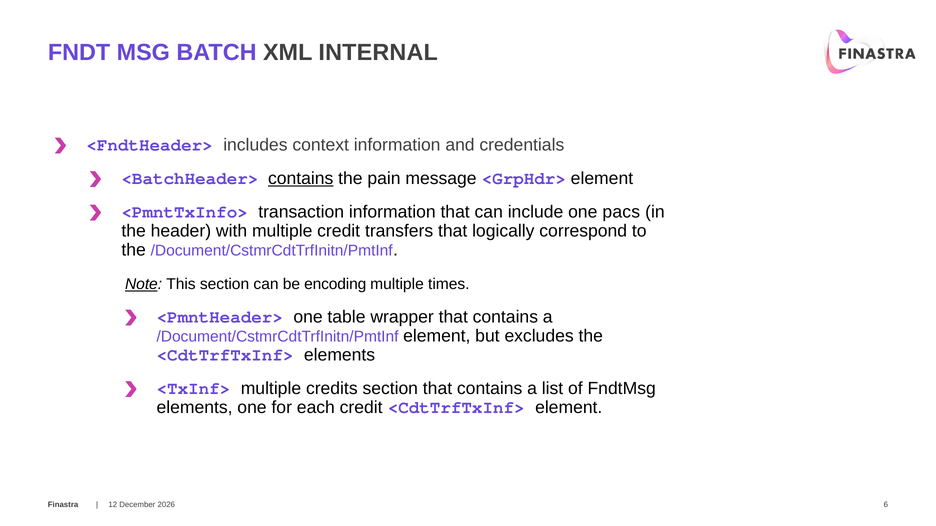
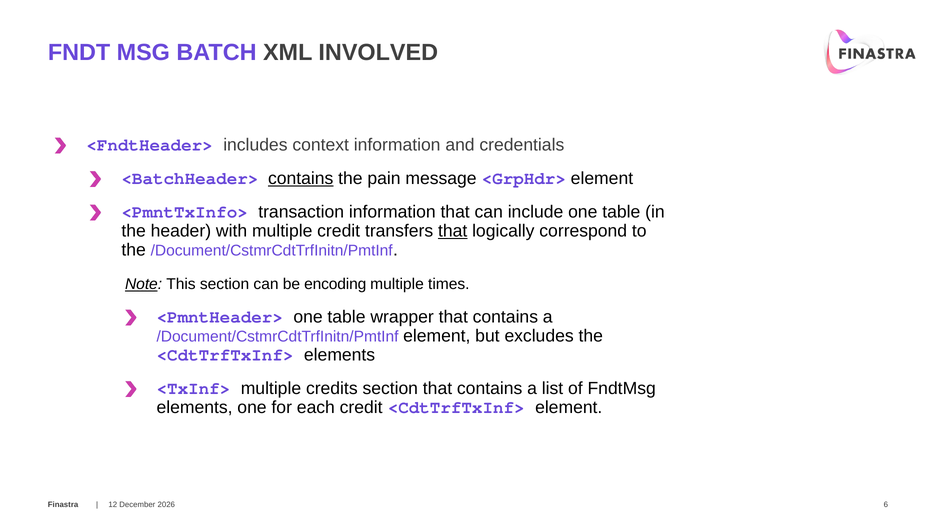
INTERNAL: INTERNAL -> INVOLVED
include one pacs: pacs -> table
that at (453, 231) underline: none -> present
